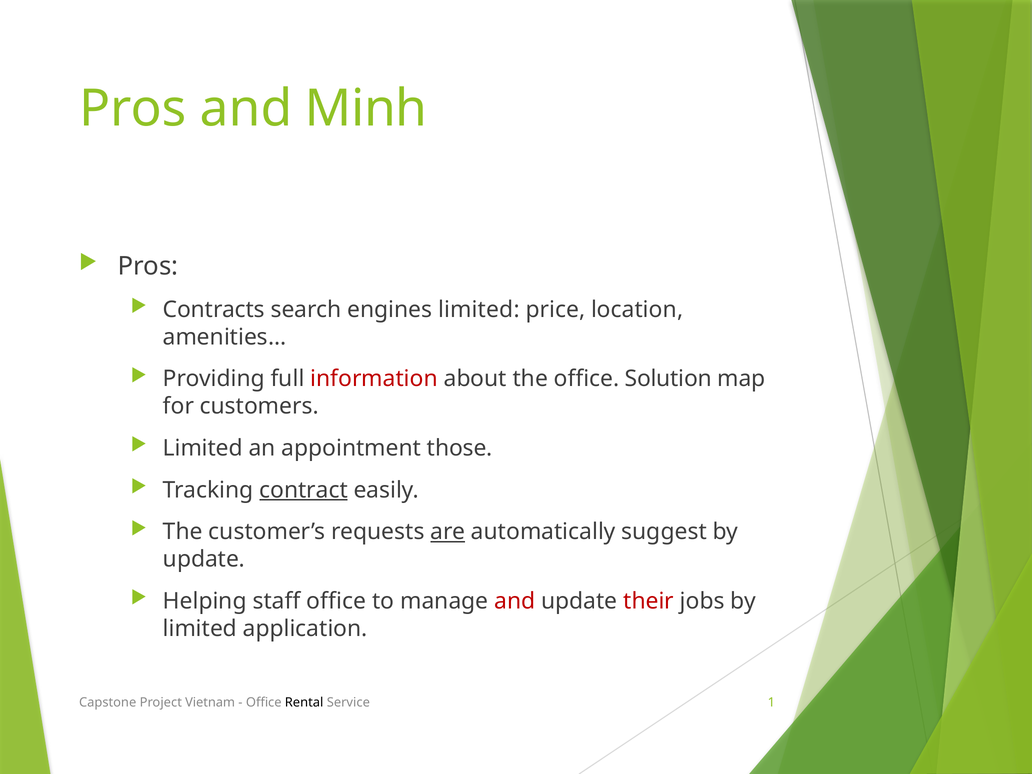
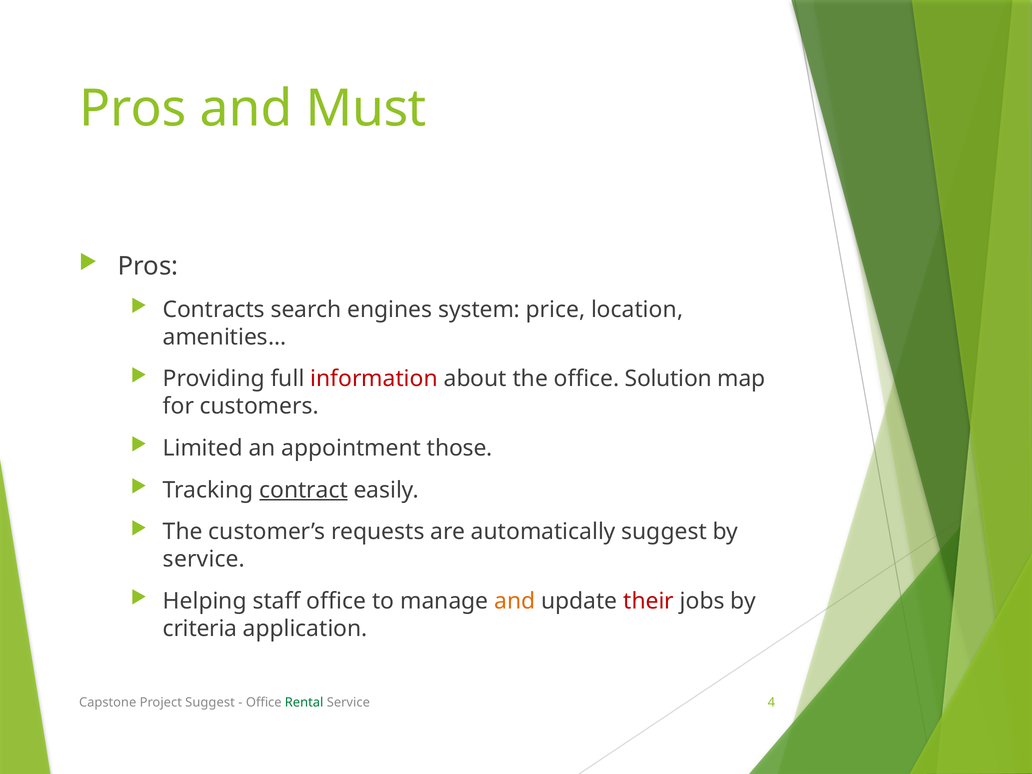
Minh: Minh -> Must
engines limited: limited -> system
are underline: present -> none
update at (204, 559): update -> service
and at (515, 601) colour: red -> orange
limited at (200, 629): limited -> criteria
Project Vietnam: Vietnam -> Suggest
Rental colour: black -> green
1: 1 -> 4
